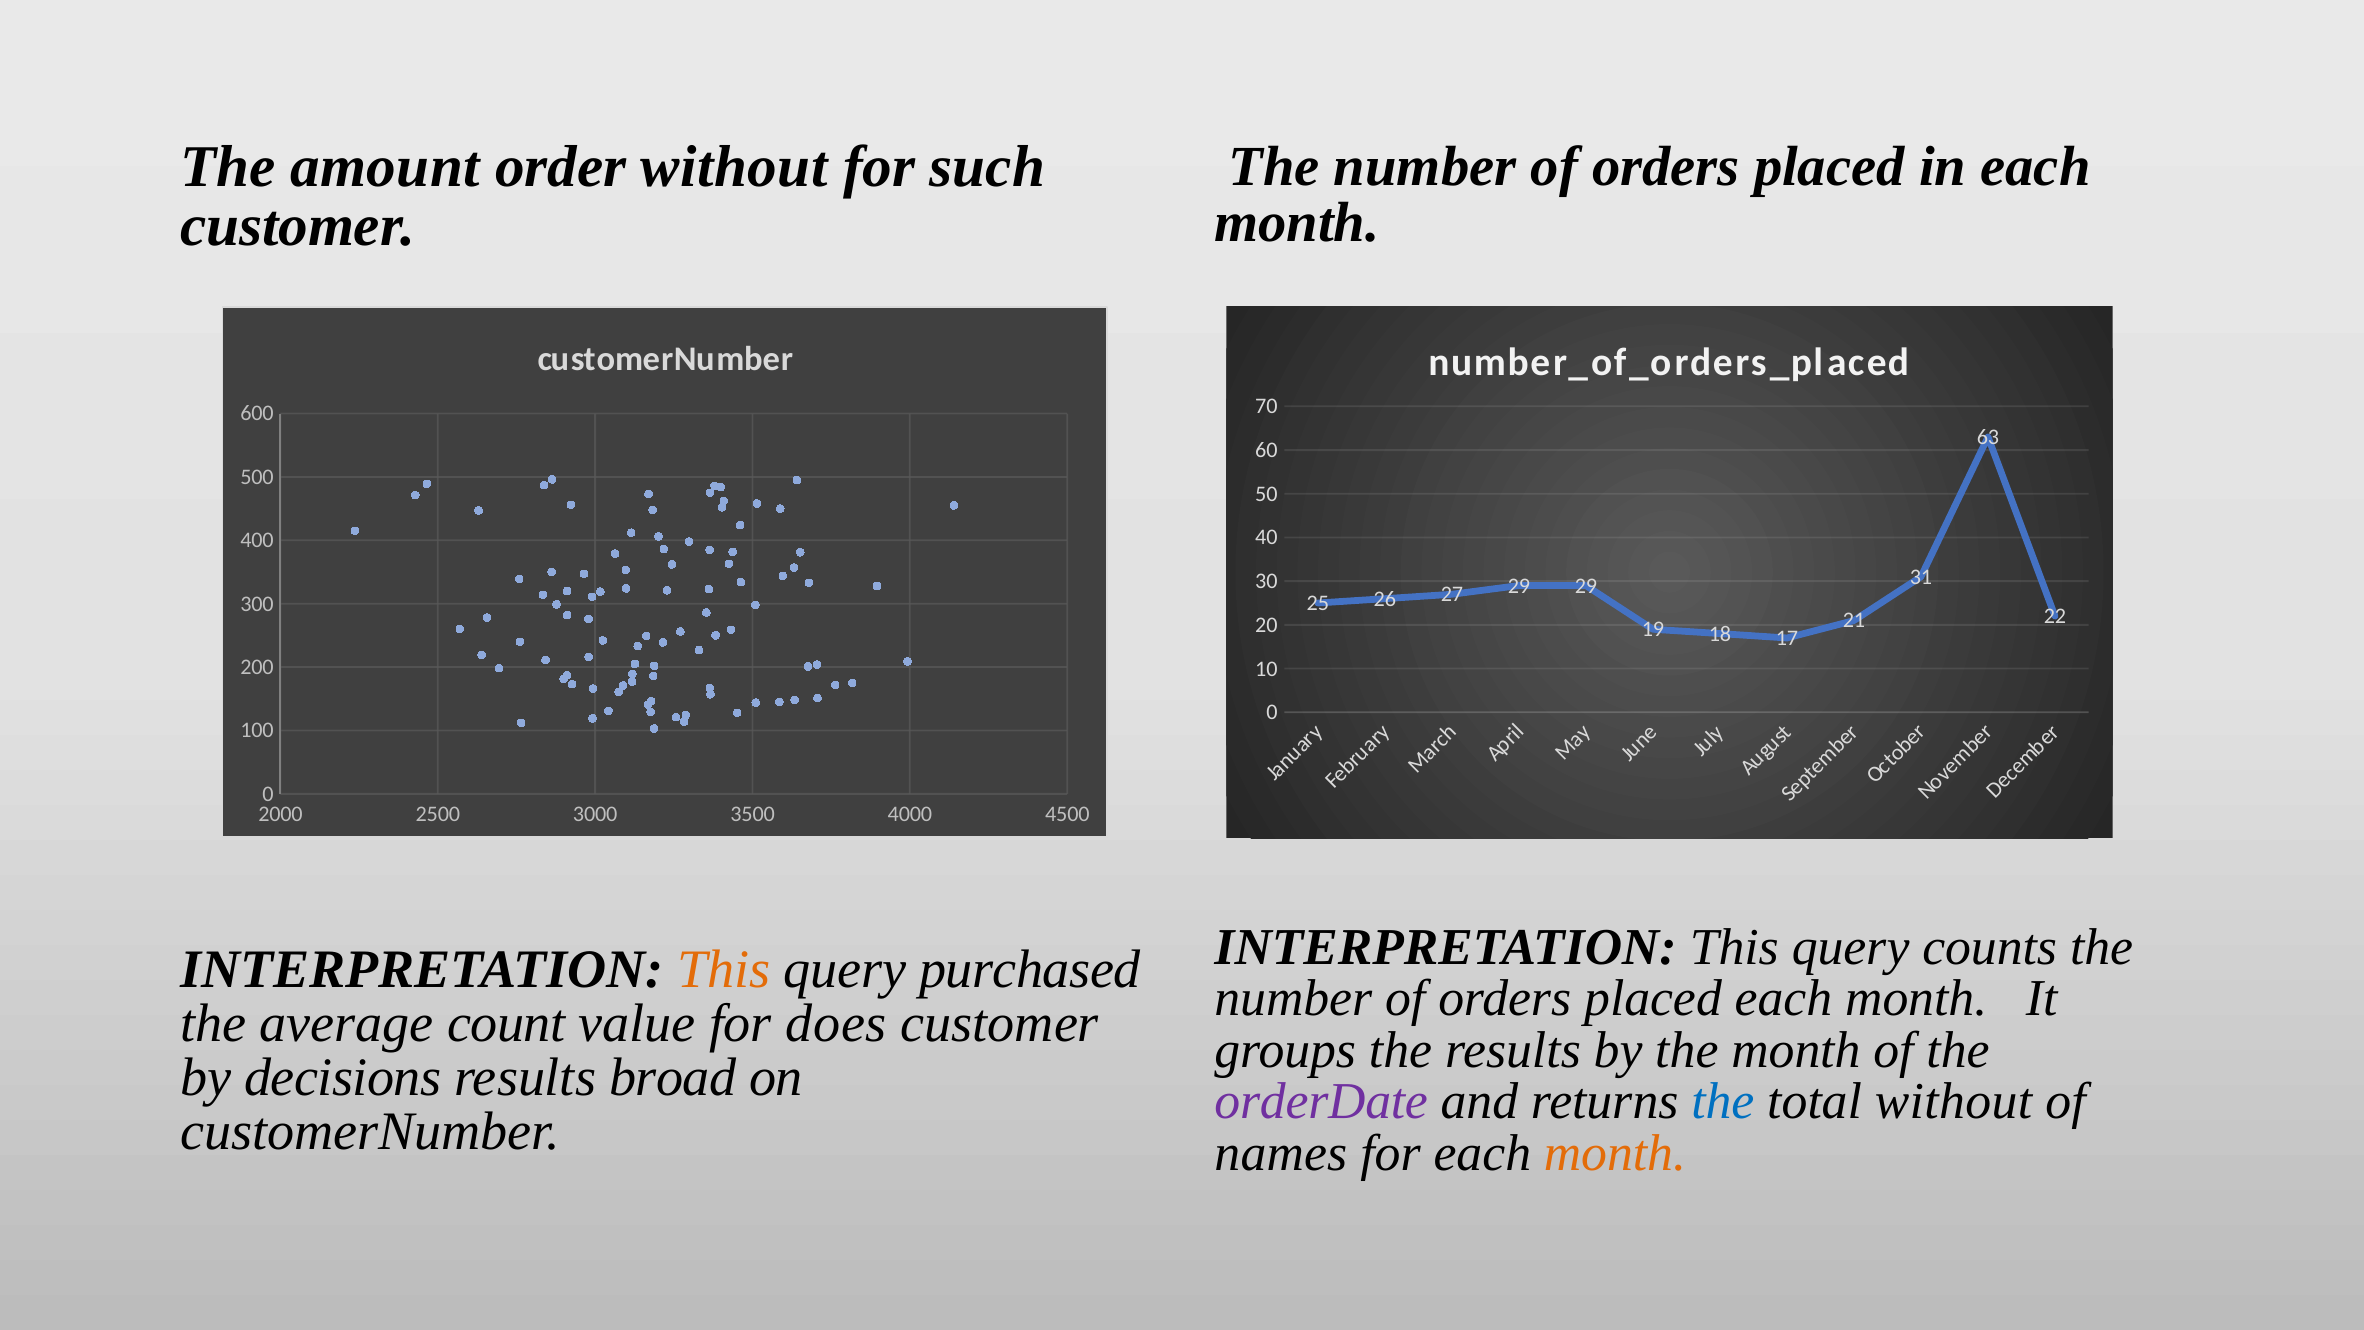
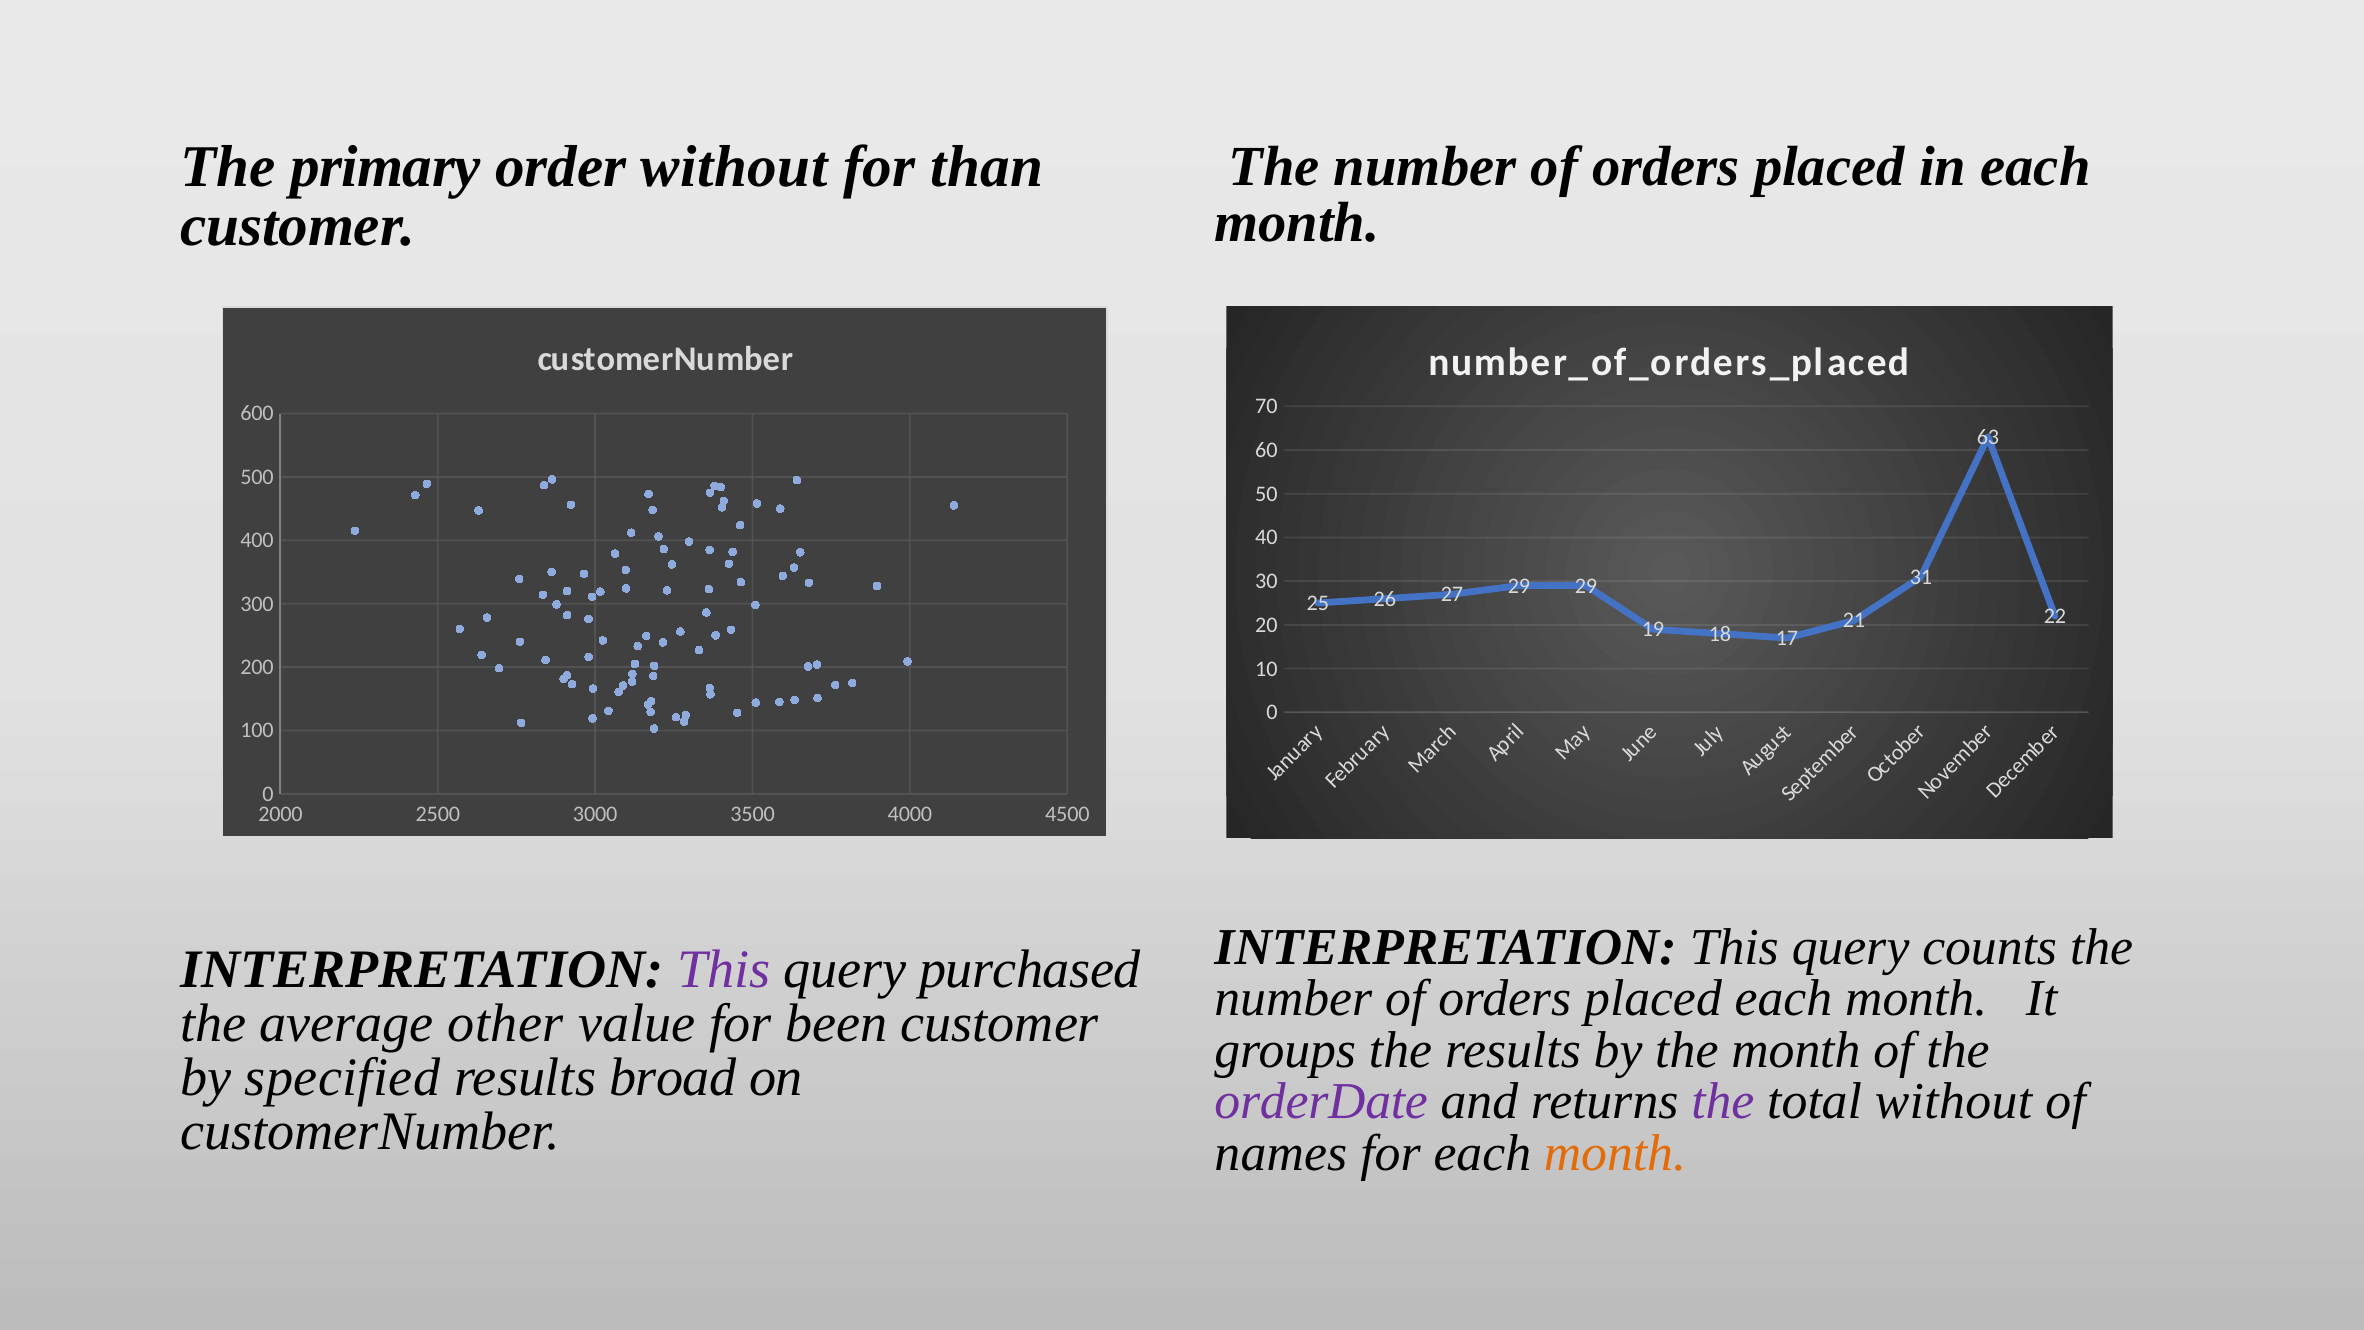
amount: amount -> primary
such: such -> than
This at (724, 970) colour: orange -> purple
count: count -> other
does: does -> been
decisions: decisions -> specified
the at (1723, 1102) colour: blue -> purple
